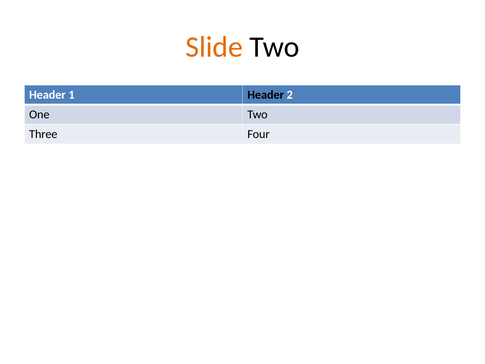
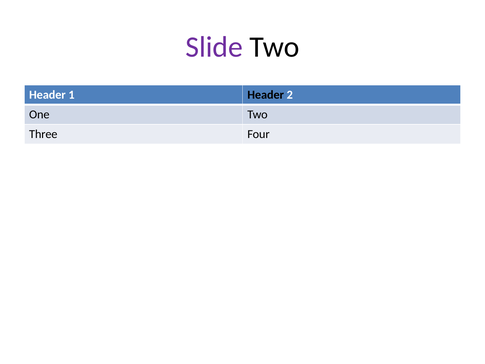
Slide colour: orange -> purple
